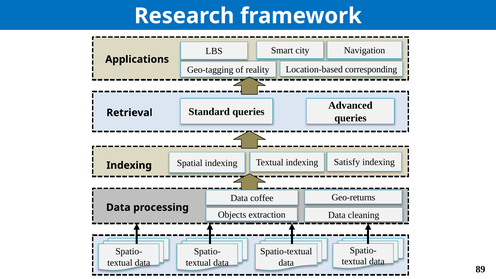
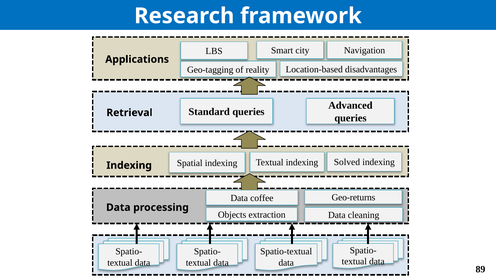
corresponding: corresponding -> disadvantages
Satisfy: Satisfy -> Solved
